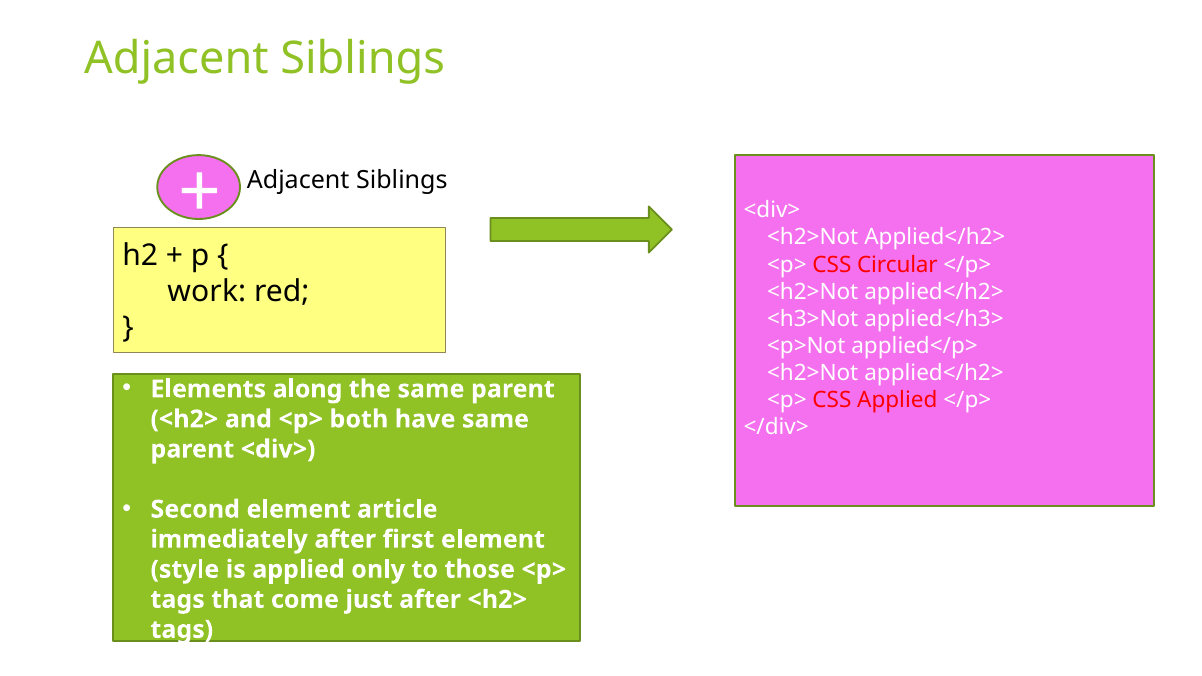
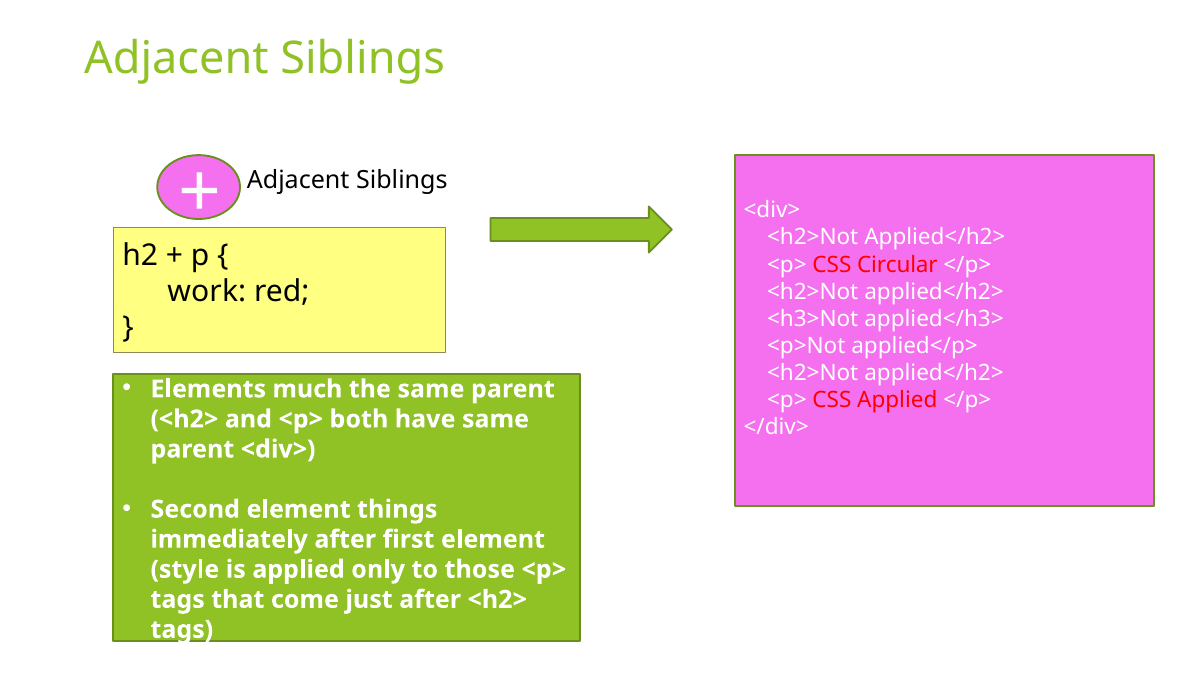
along: along -> much
article: article -> things
